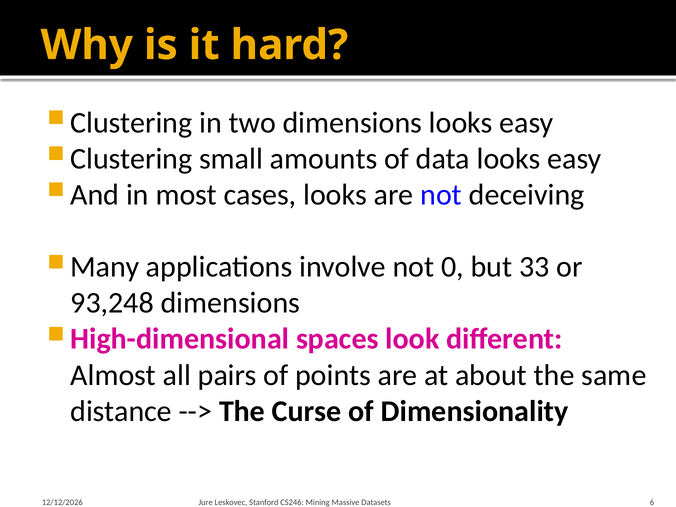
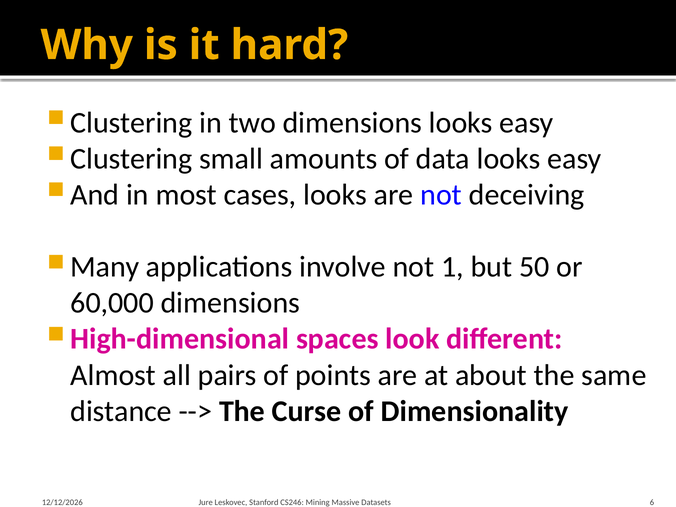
0: 0 -> 1
33: 33 -> 50
93,248: 93,248 -> 60,000
